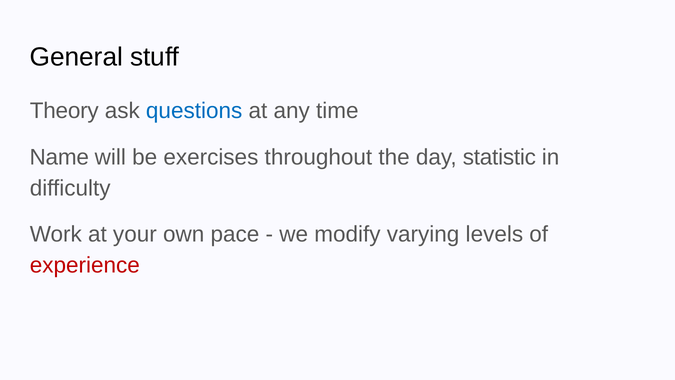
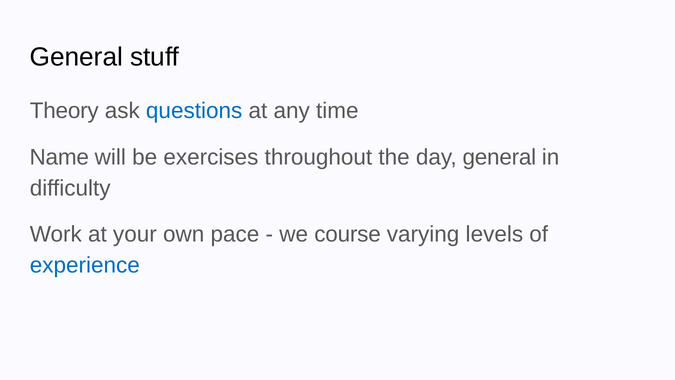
day statistic: statistic -> general
modify: modify -> course
experience colour: red -> blue
